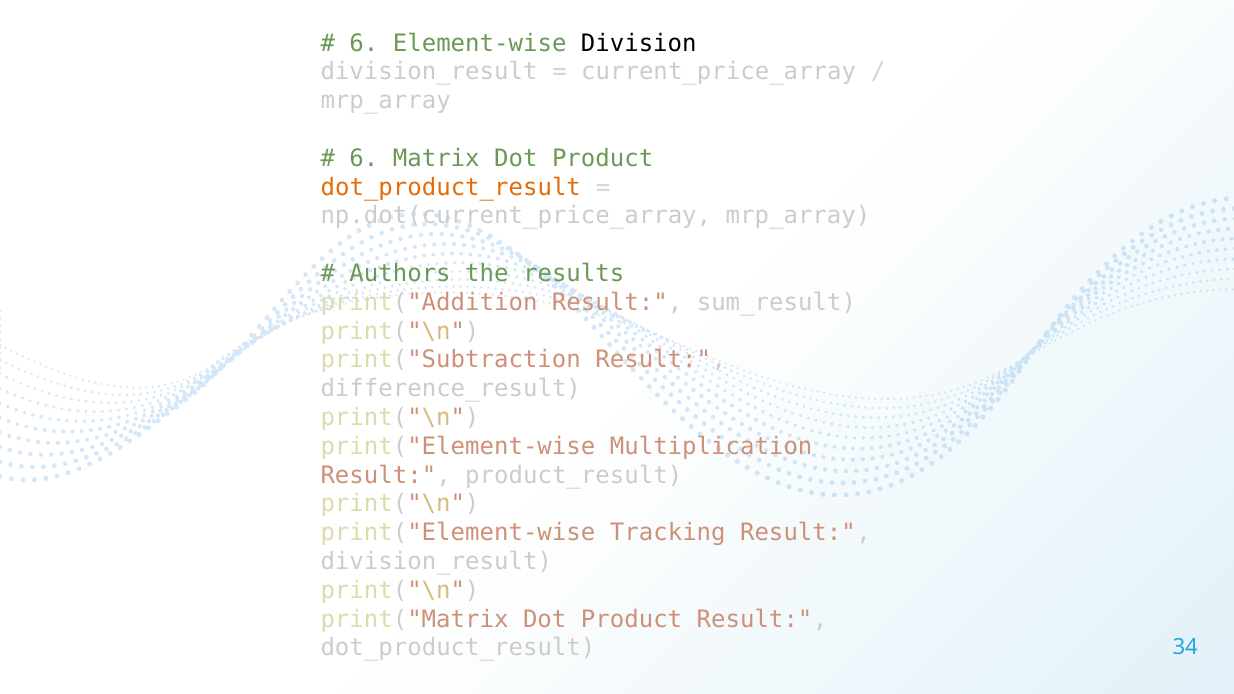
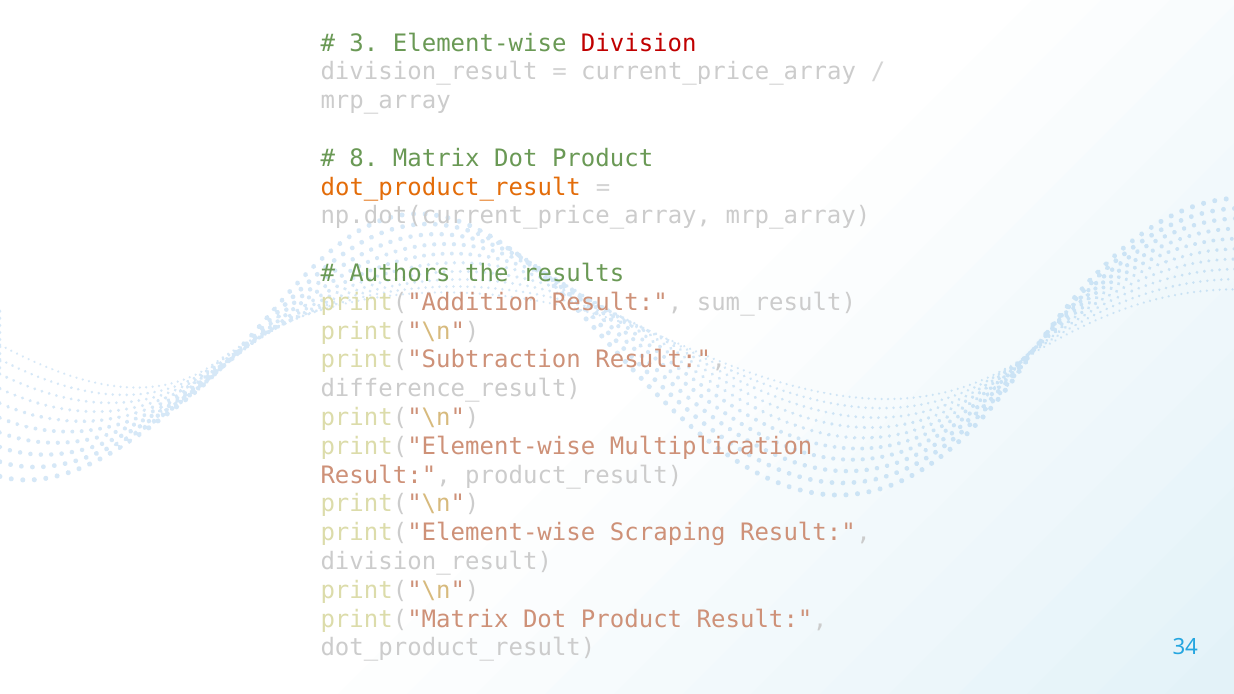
6 at (364, 43): 6 -> 3
Division colour: black -> red
6 at (364, 158): 6 -> 8
Tracking: Tracking -> Scraping
